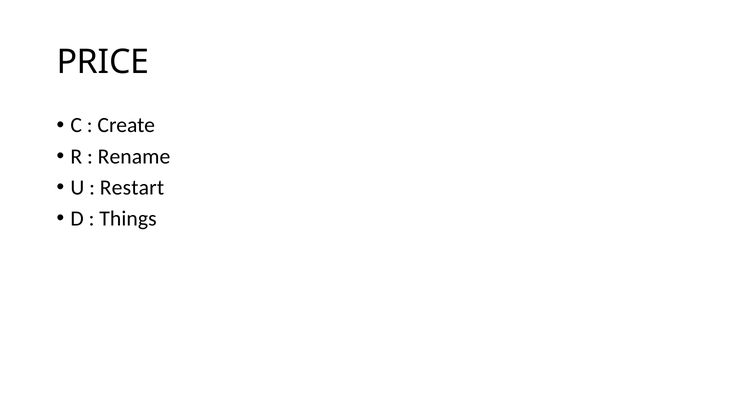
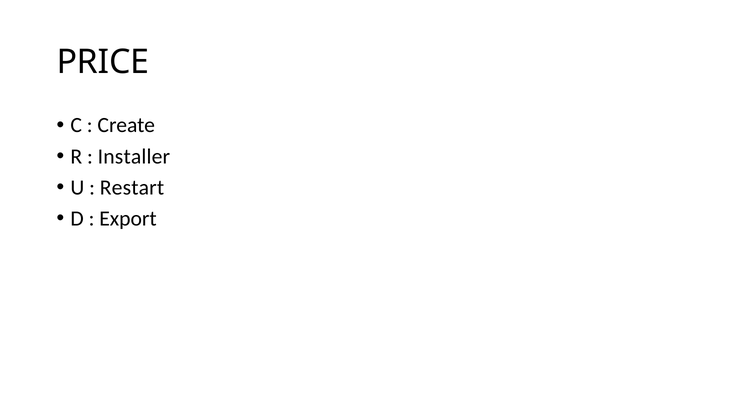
Rename: Rename -> Installer
Things: Things -> Export
